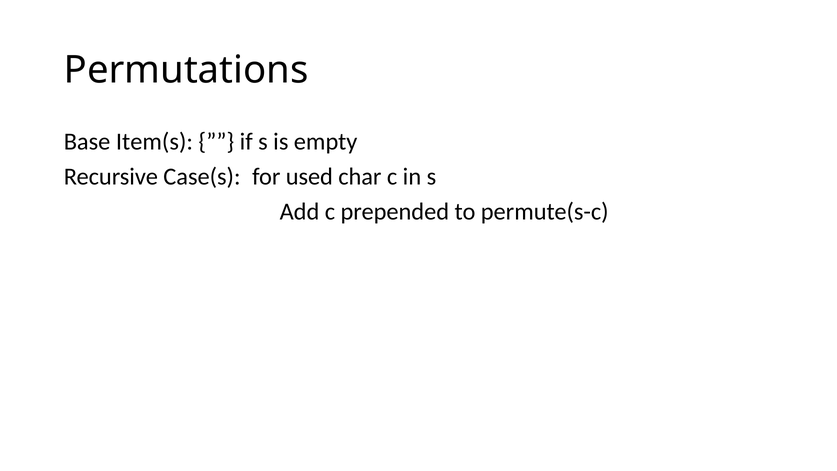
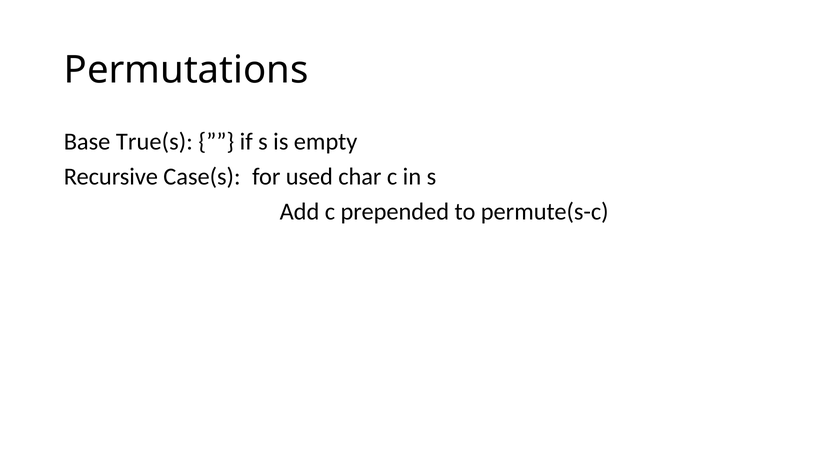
Item(s: Item(s -> True(s
